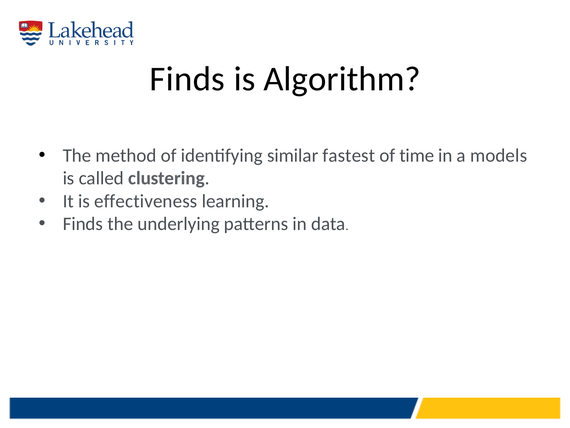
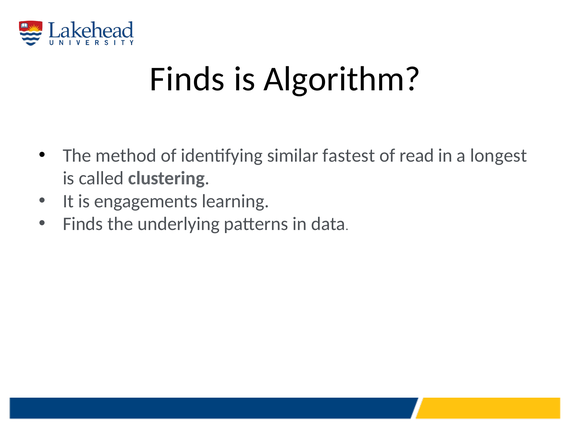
time: time -> read
models: models -> longest
effectiveness: effectiveness -> engagements
